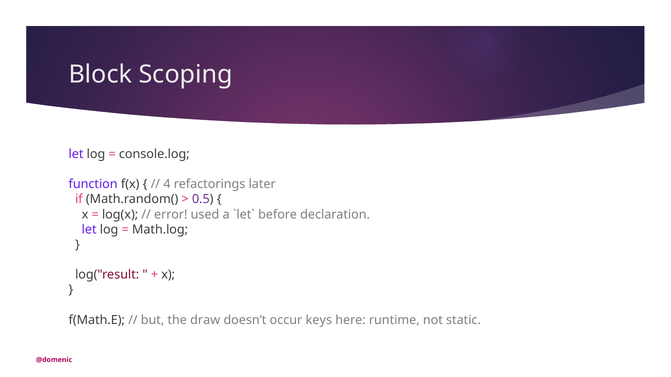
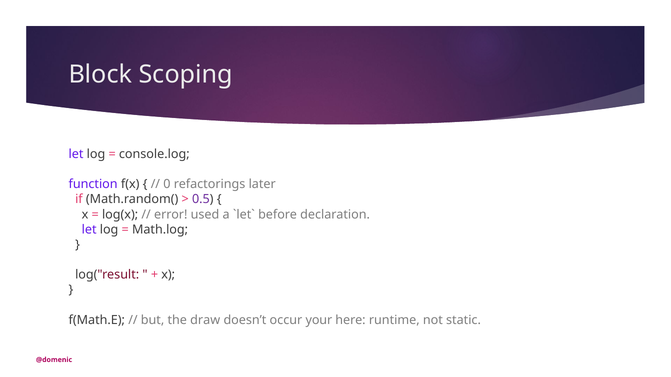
4: 4 -> 0
keys: keys -> your
